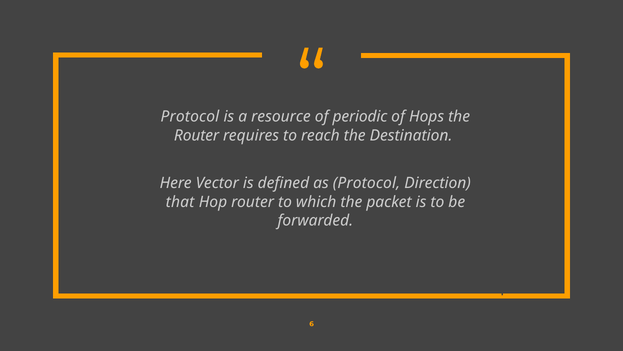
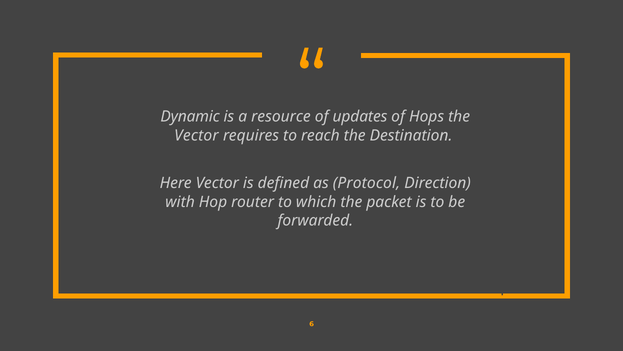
Protocol at (190, 117): Protocol -> Dynamic
periodic: periodic -> updates
Router at (197, 135): Router -> Vector
that: that -> with
